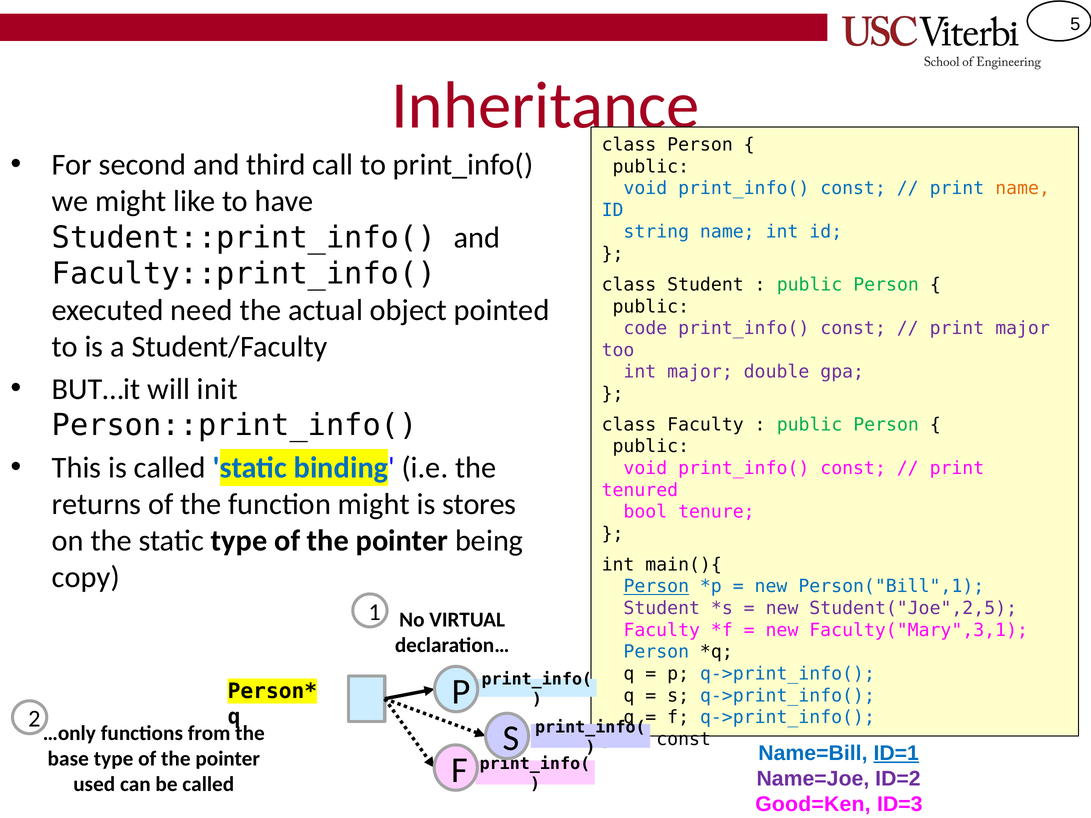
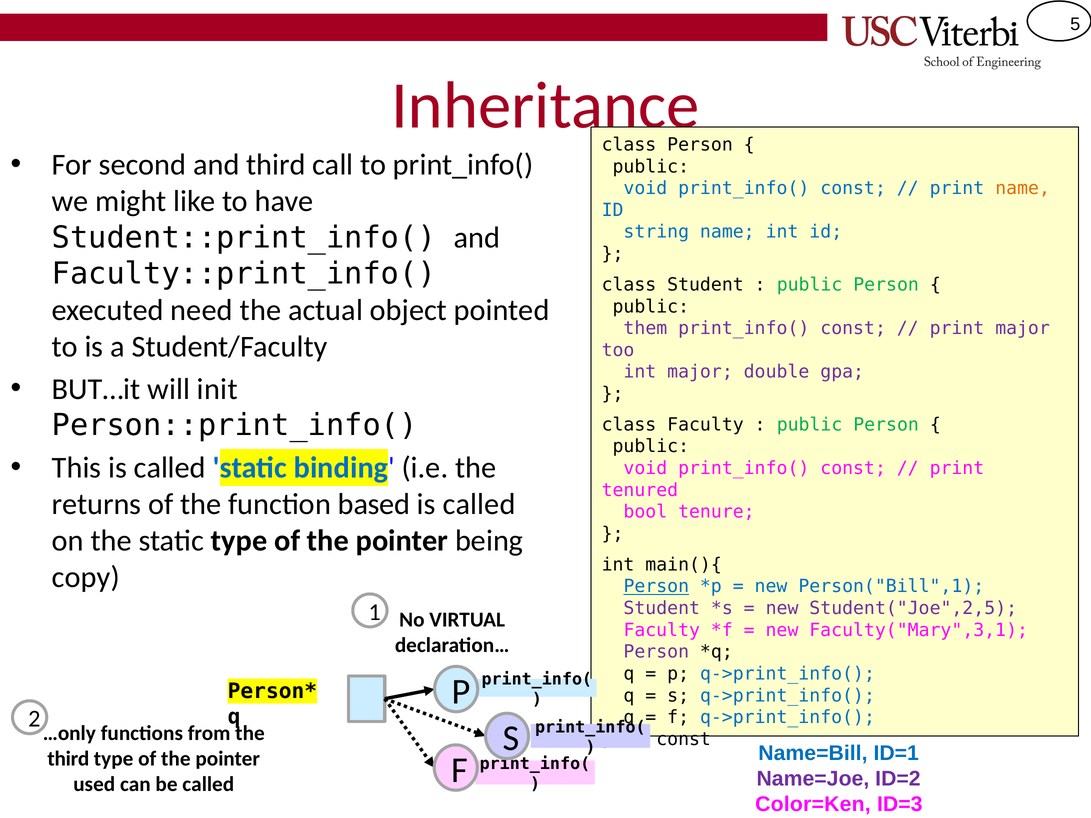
code: code -> them
function might: might -> based
stores at (479, 504): stores -> called
Person at (656, 652) colour: blue -> purple
ID=1 underline: present -> none
base at (68, 759): base -> third
Good=Ken: Good=Ken -> Color=Ken
